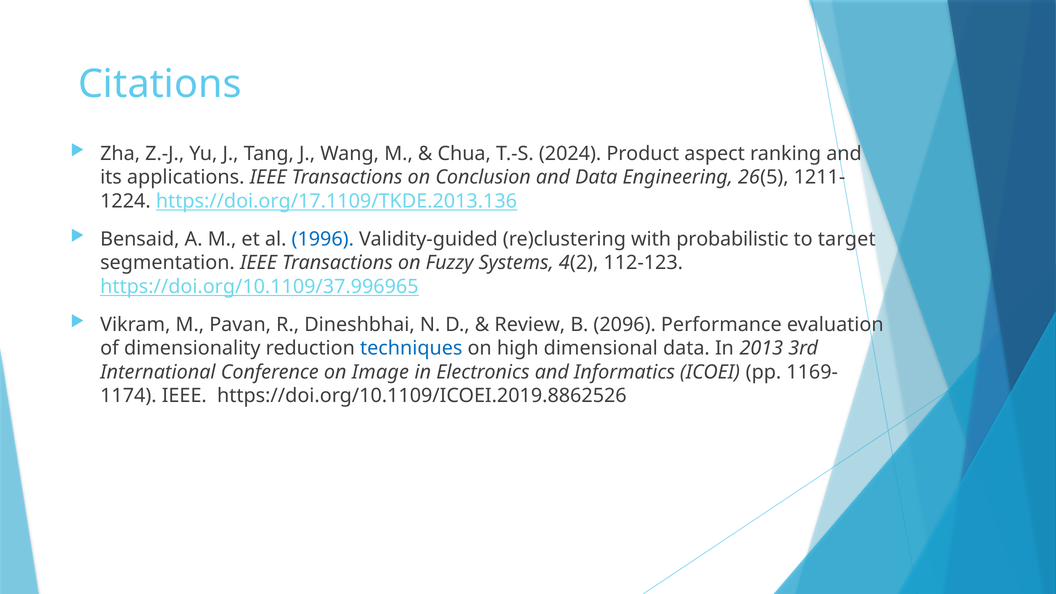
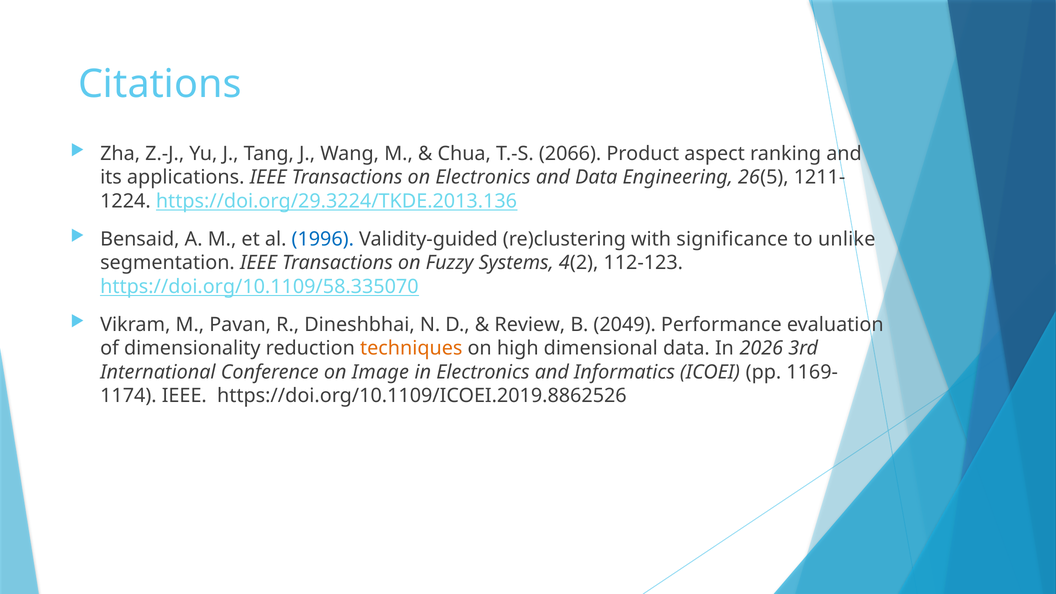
2024: 2024 -> 2066
on Conclusion: Conclusion -> Electronics
https://doi.org/17.1109/TKDE.2013.136: https://doi.org/17.1109/TKDE.2013.136 -> https://doi.org/29.3224/TKDE.2013.136
probabilistic: probabilistic -> significance
target: target -> unlike
https://doi.org/10.1109/37.996965: https://doi.org/10.1109/37.996965 -> https://doi.org/10.1109/58.335070
2096: 2096 -> 2049
techniques colour: blue -> orange
2013: 2013 -> 2026
